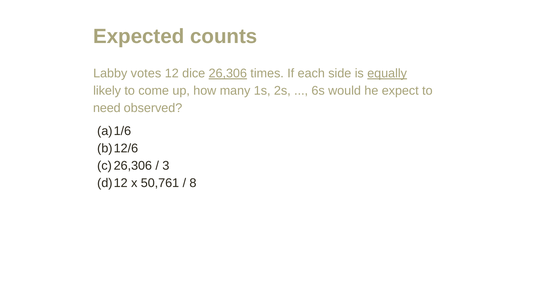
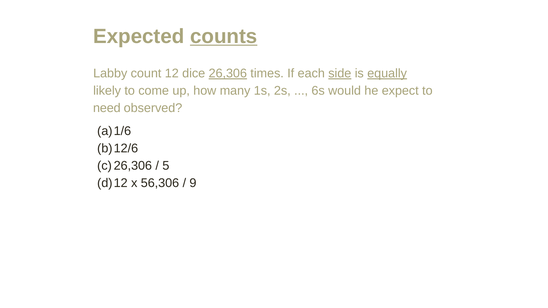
counts underline: none -> present
votes: votes -> count
side underline: none -> present
3: 3 -> 5
50,761: 50,761 -> 56,306
8: 8 -> 9
